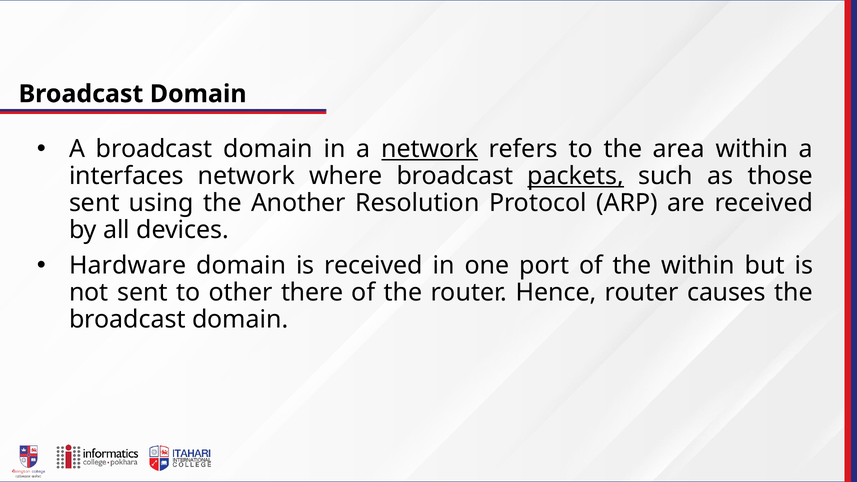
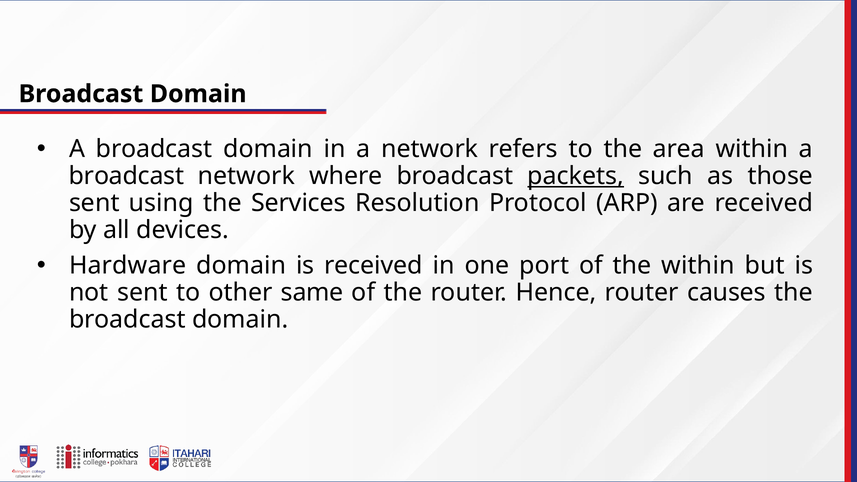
network at (430, 149) underline: present -> none
interfaces at (126, 176): interfaces -> broadcast
Another: Another -> Services
there: there -> same
